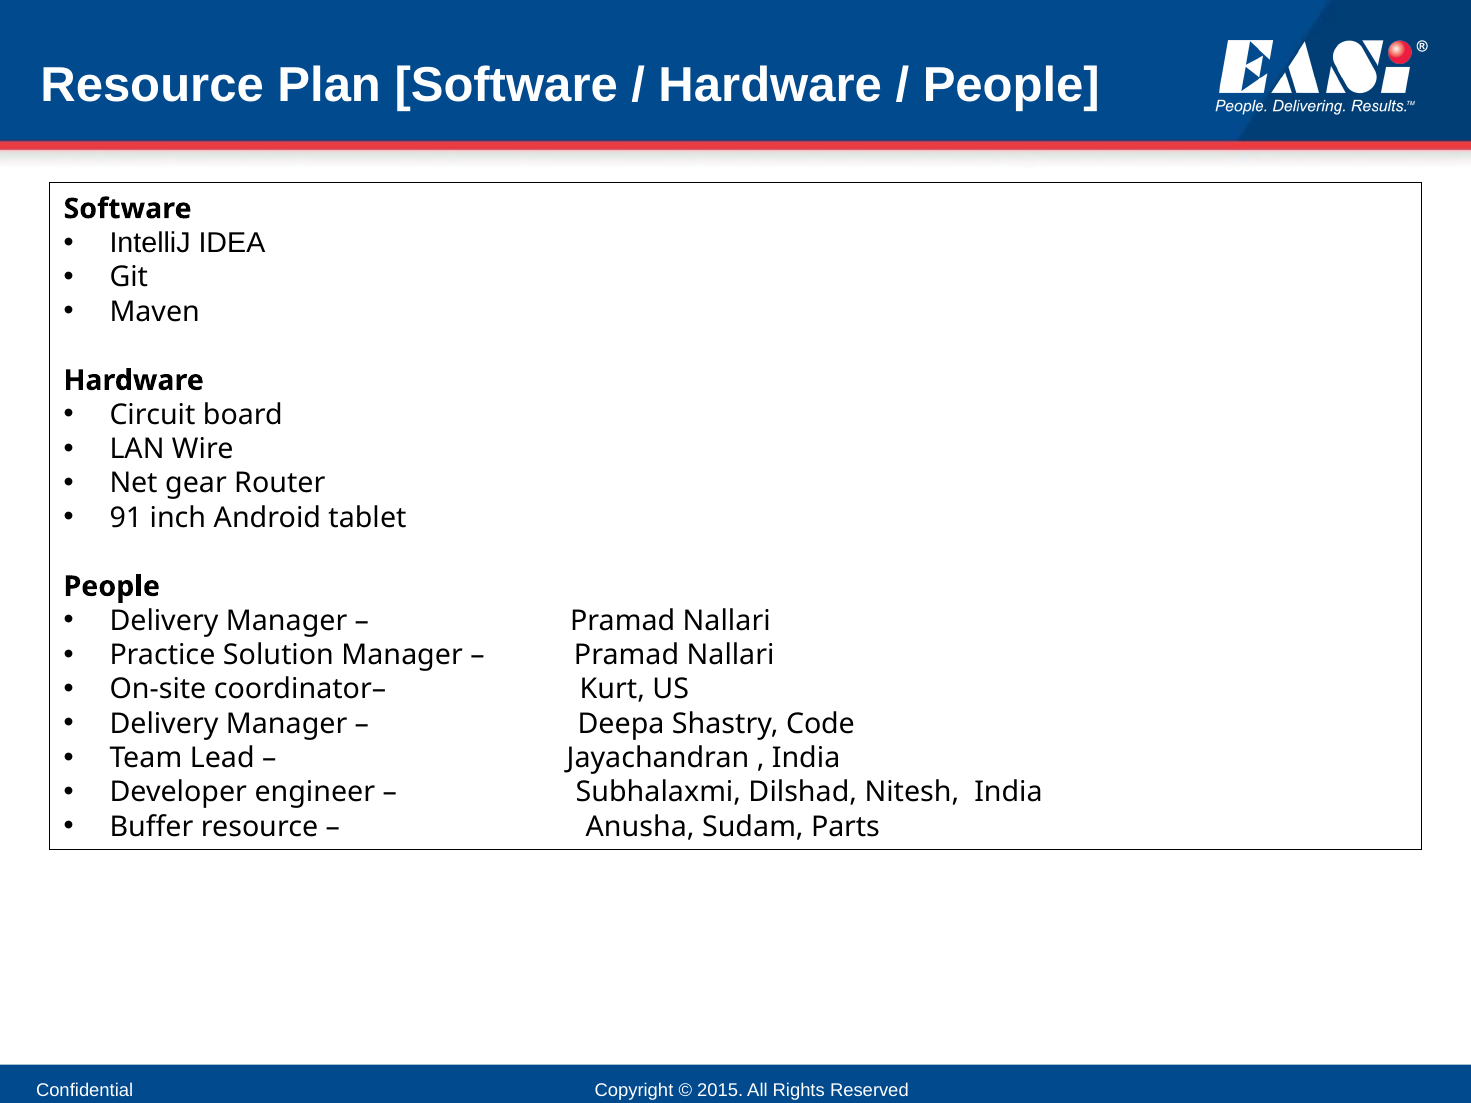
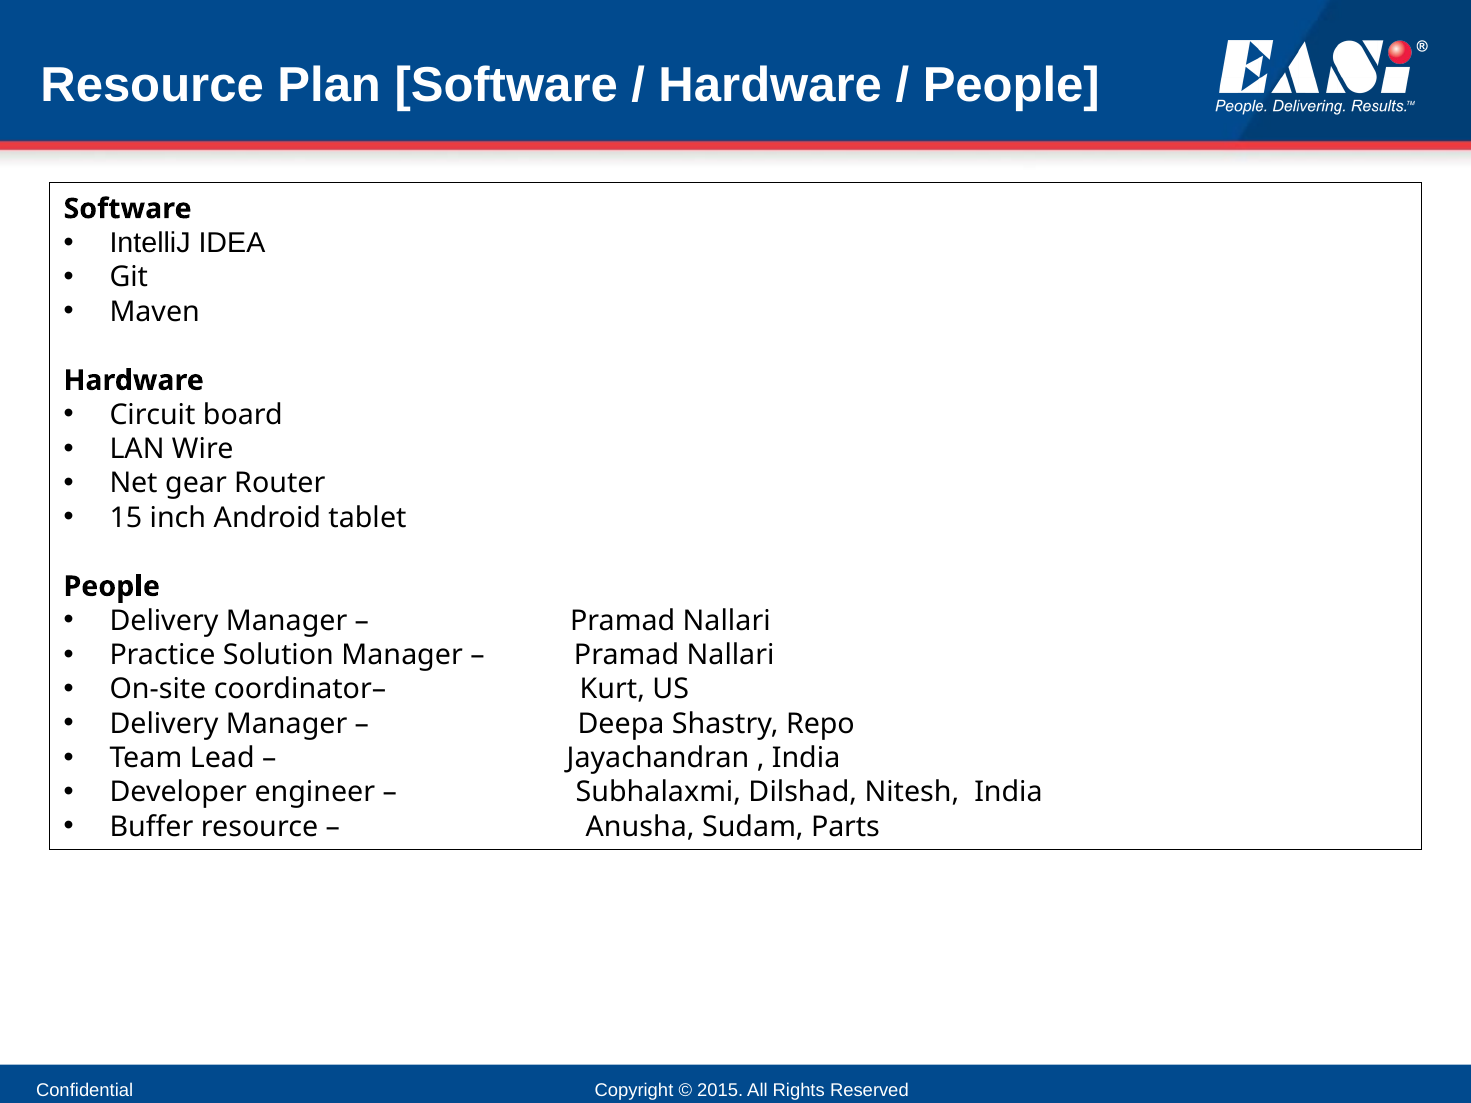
91: 91 -> 15
Code: Code -> Repo
